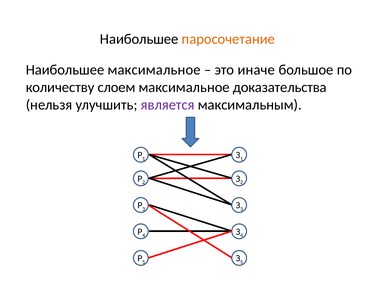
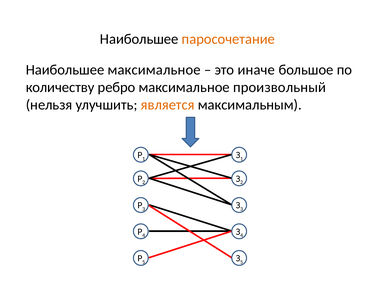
слоем: слоем -> ребро
доказательства: доказательства -> произвольный
является colour: purple -> orange
